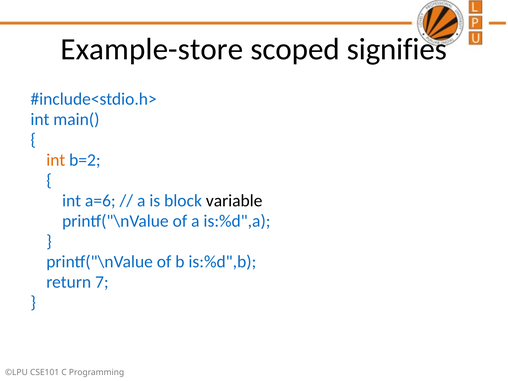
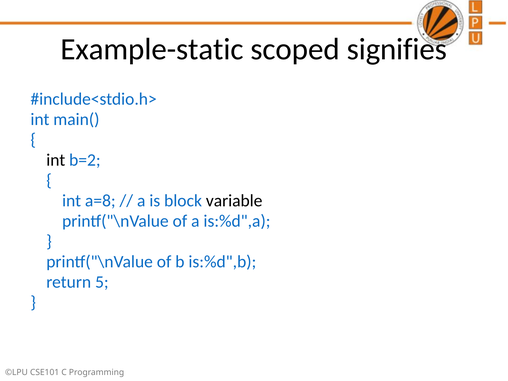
Example-store: Example-store -> Example-static
int at (56, 160) colour: orange -> black
a=6: a=6 -> a=8
7: 7 -> 5
